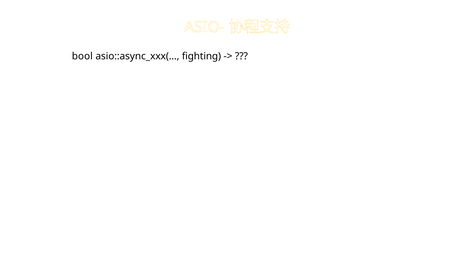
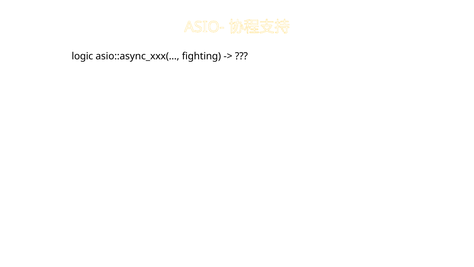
bool: bool -> logic
